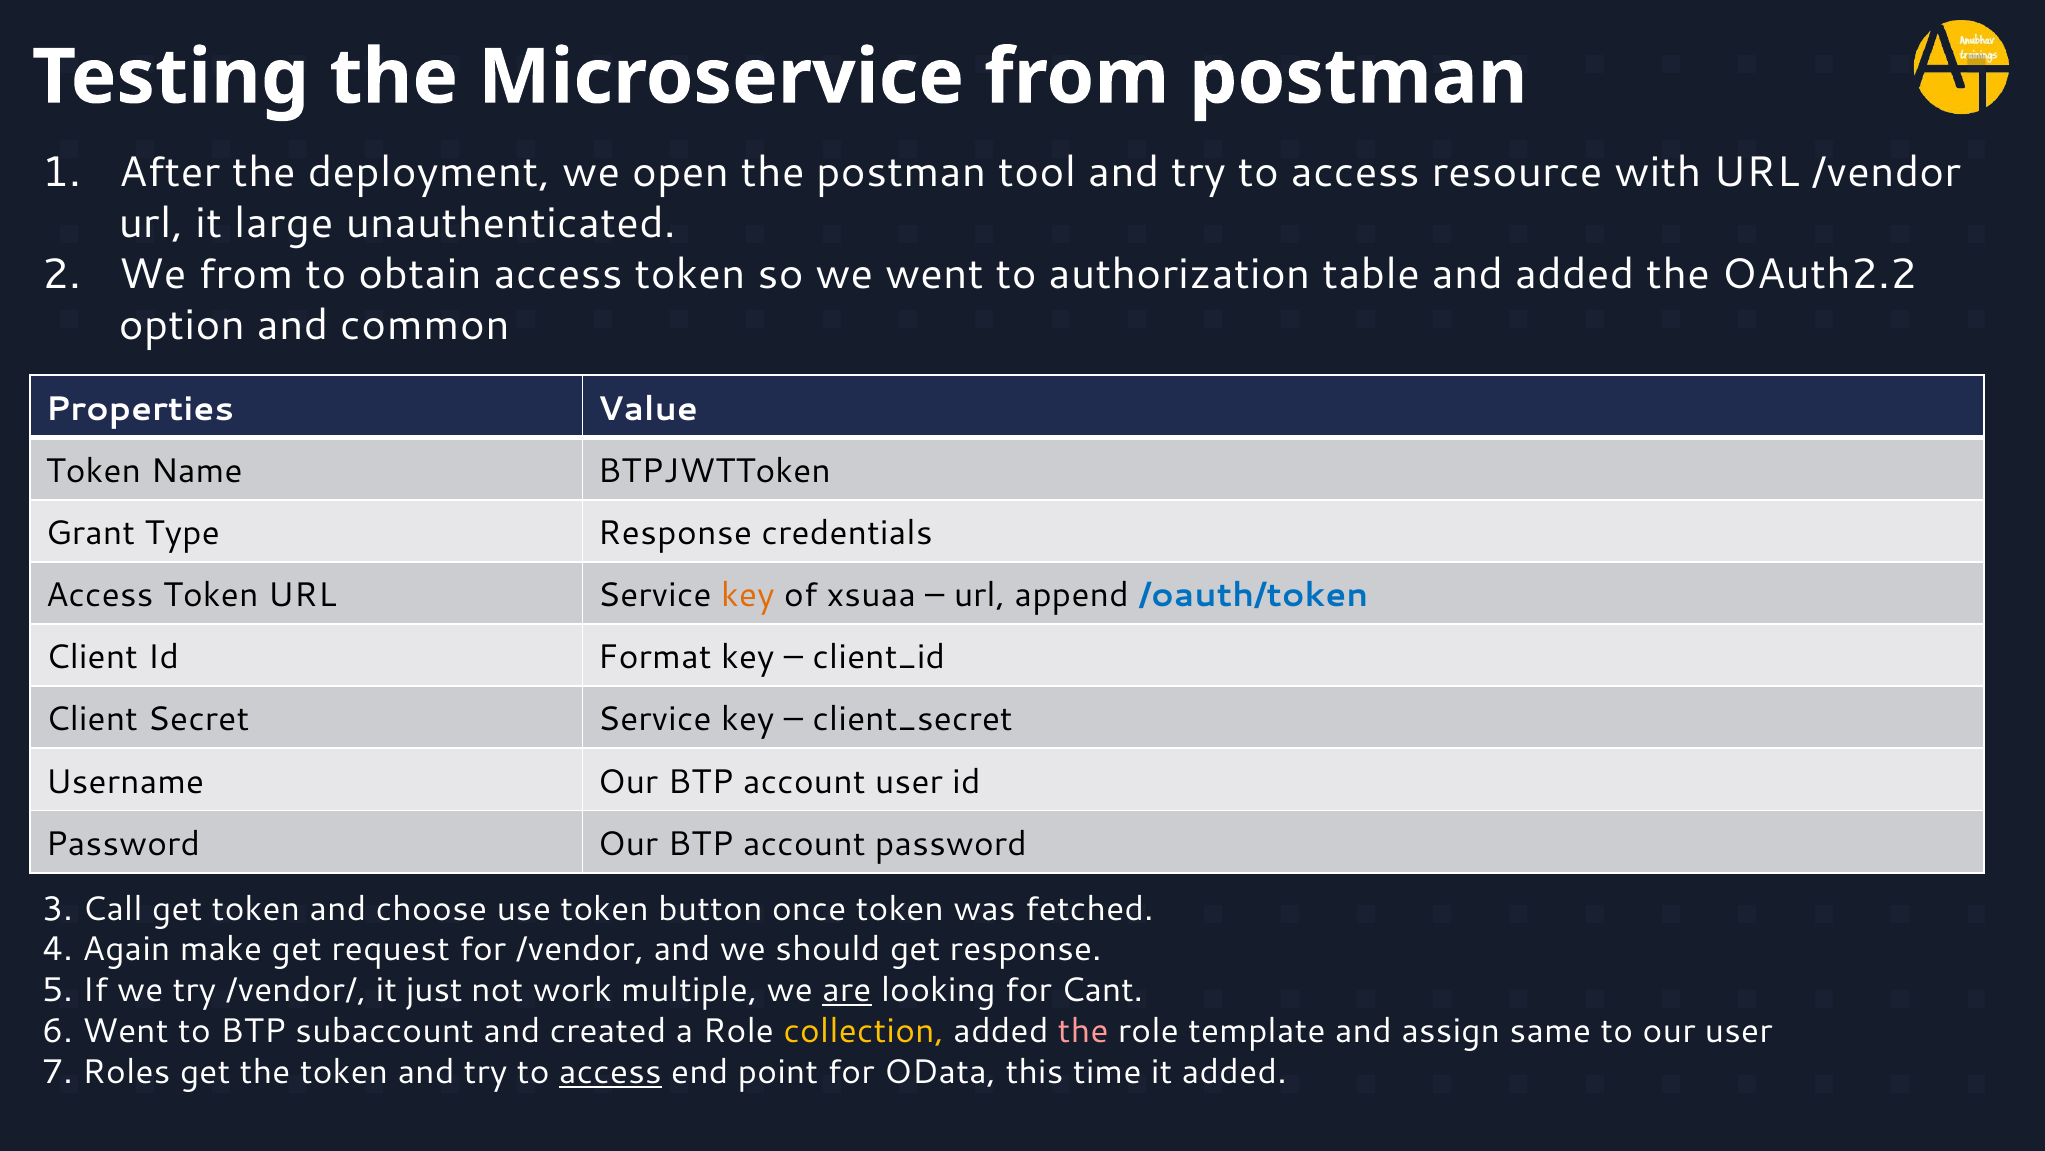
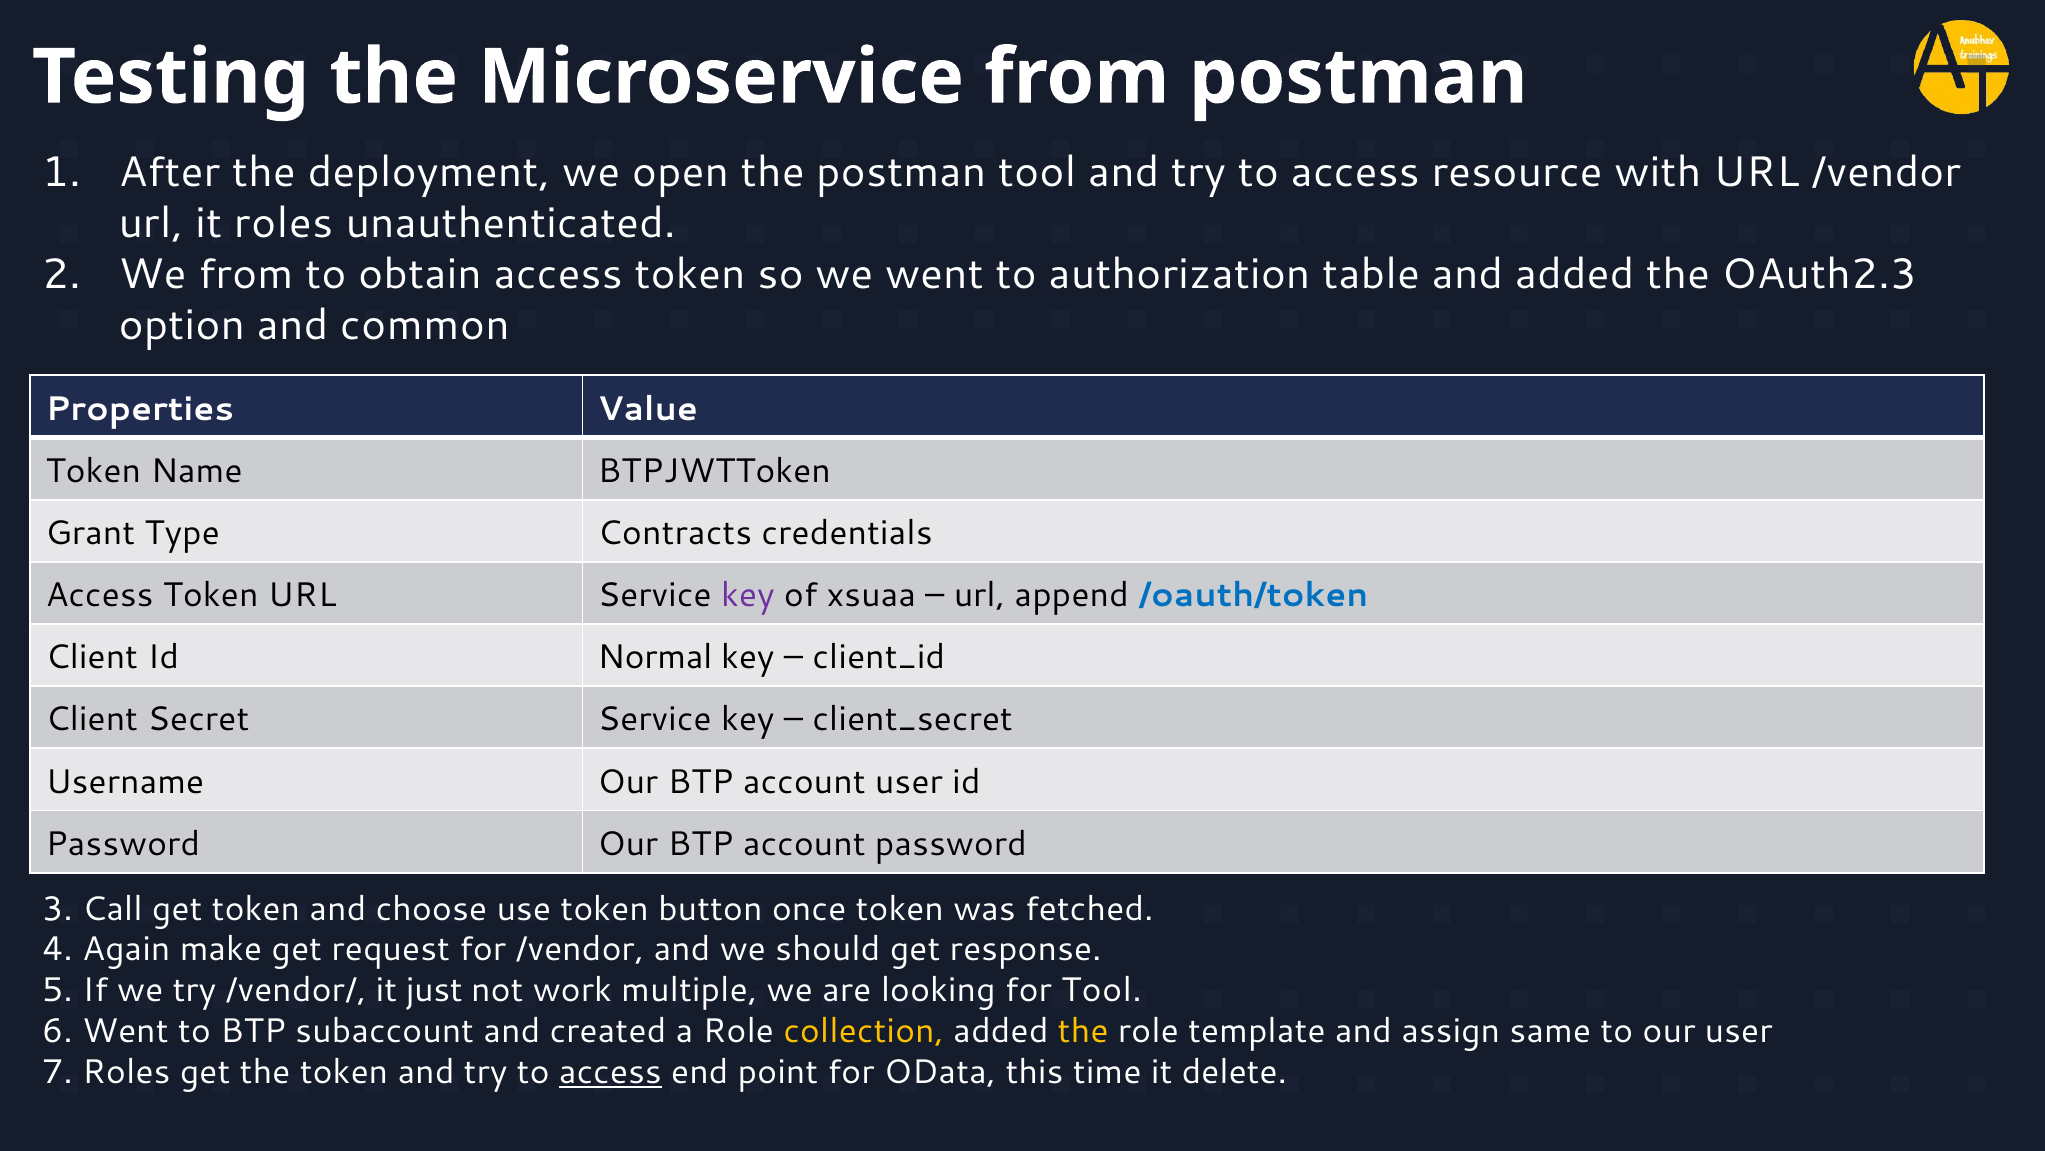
it large: large -> roles
OAuth2.2: OAuth2.2 -> OAuth2.3
Type Response: Response -> Contracts
key at (748, 595) colour: orange -> purple
Format: Format -> Normal
are underline: present -> none
for Cant: Cant -> Tool
the at (1083, 1031) colour: pink -> yellow
it added: added -> delete
